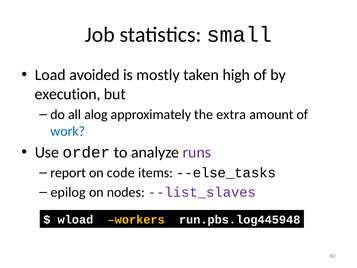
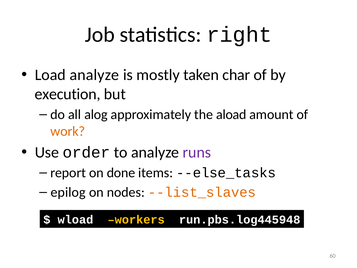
small: small -> right
Load avoided: avoided -> analyze
high: high -> char
extra: extra -> aload
work colour: blue -> orange
code: code -> done
--list_slaves colour: purple -> orange
